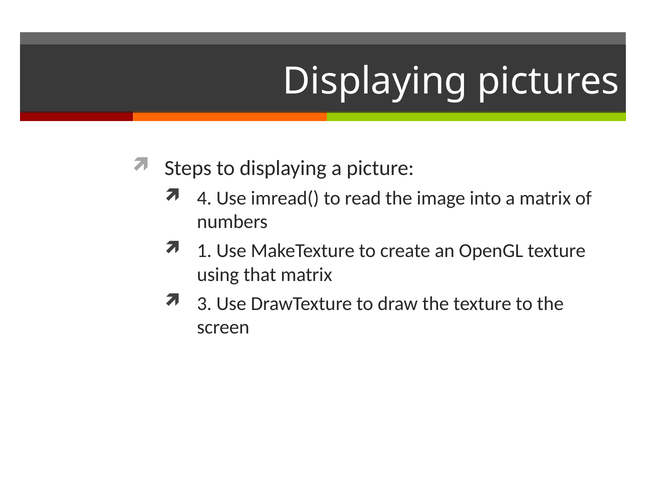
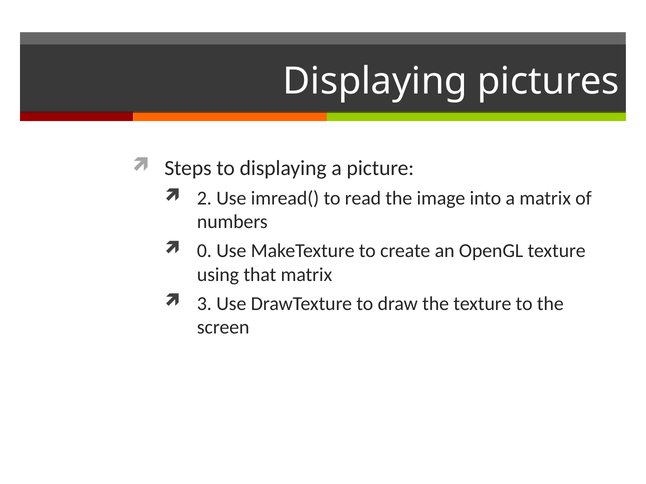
4: 4 -> 2
1: 1 -> 0
